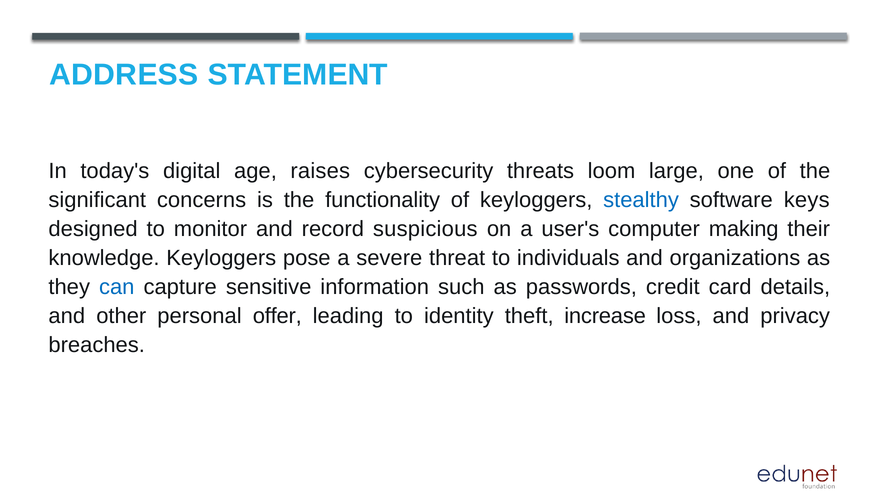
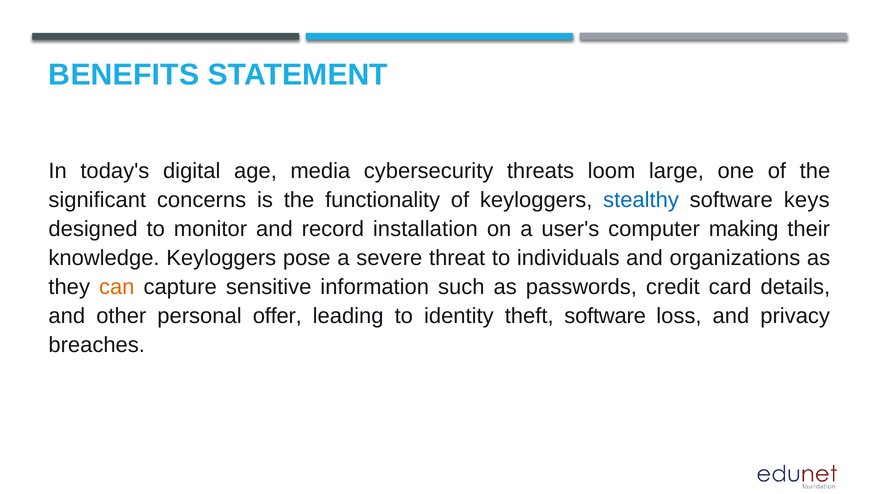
ADDRESS: ADDRESS -> BENEFITS
raises: raises -> media
suspicious: suspicious -> installation
can colour: blue -> orange
theft increase: increase -> software
